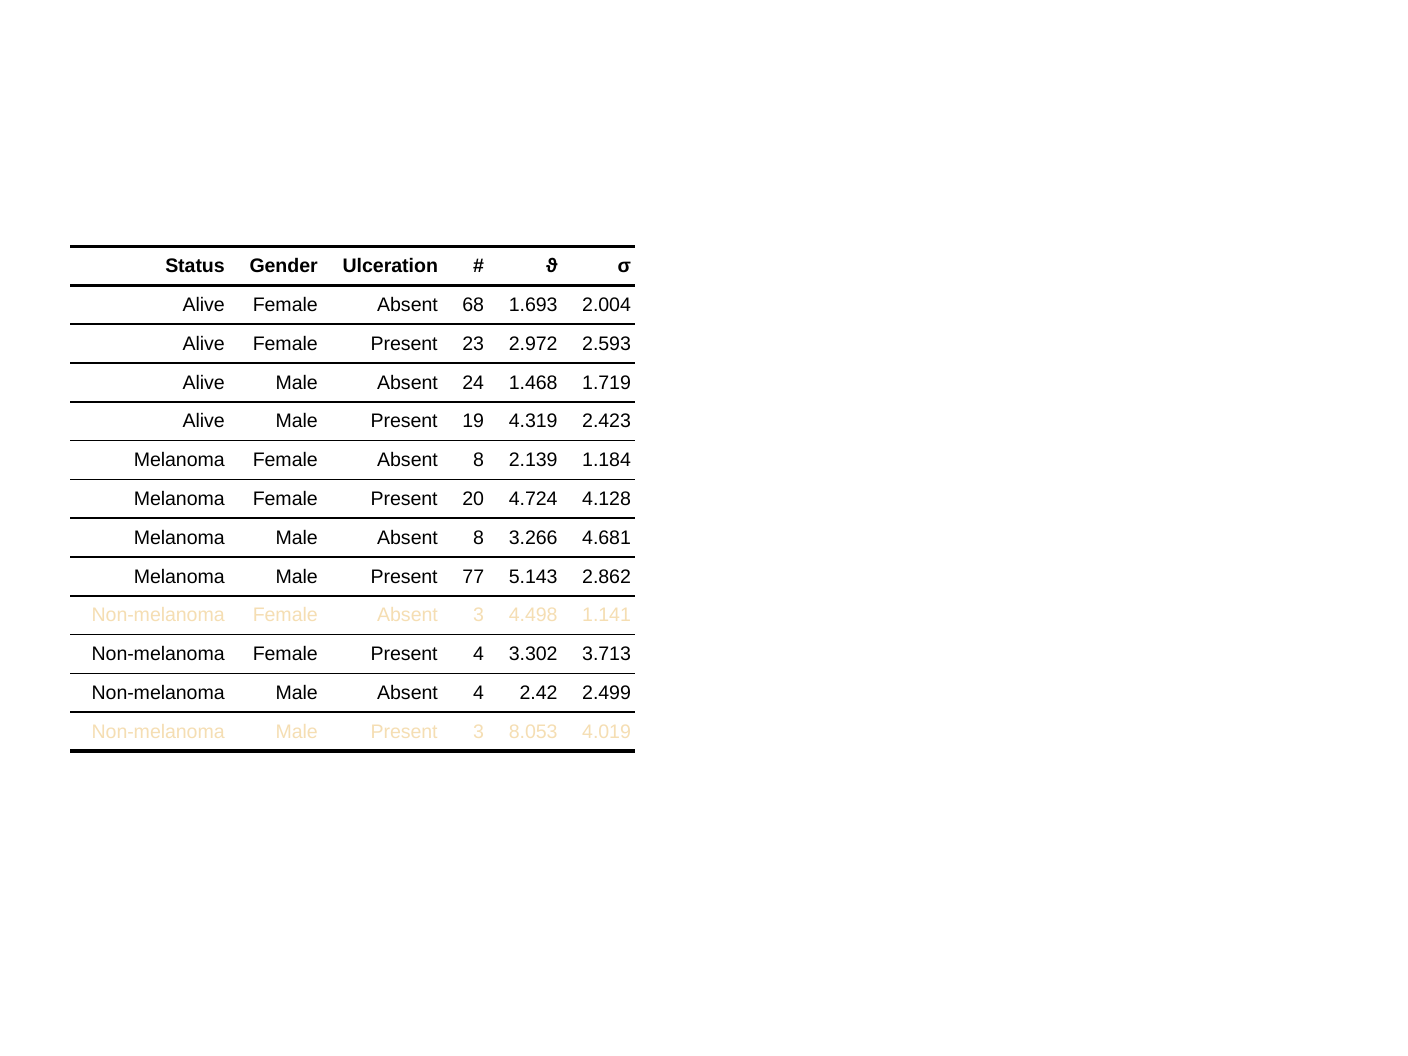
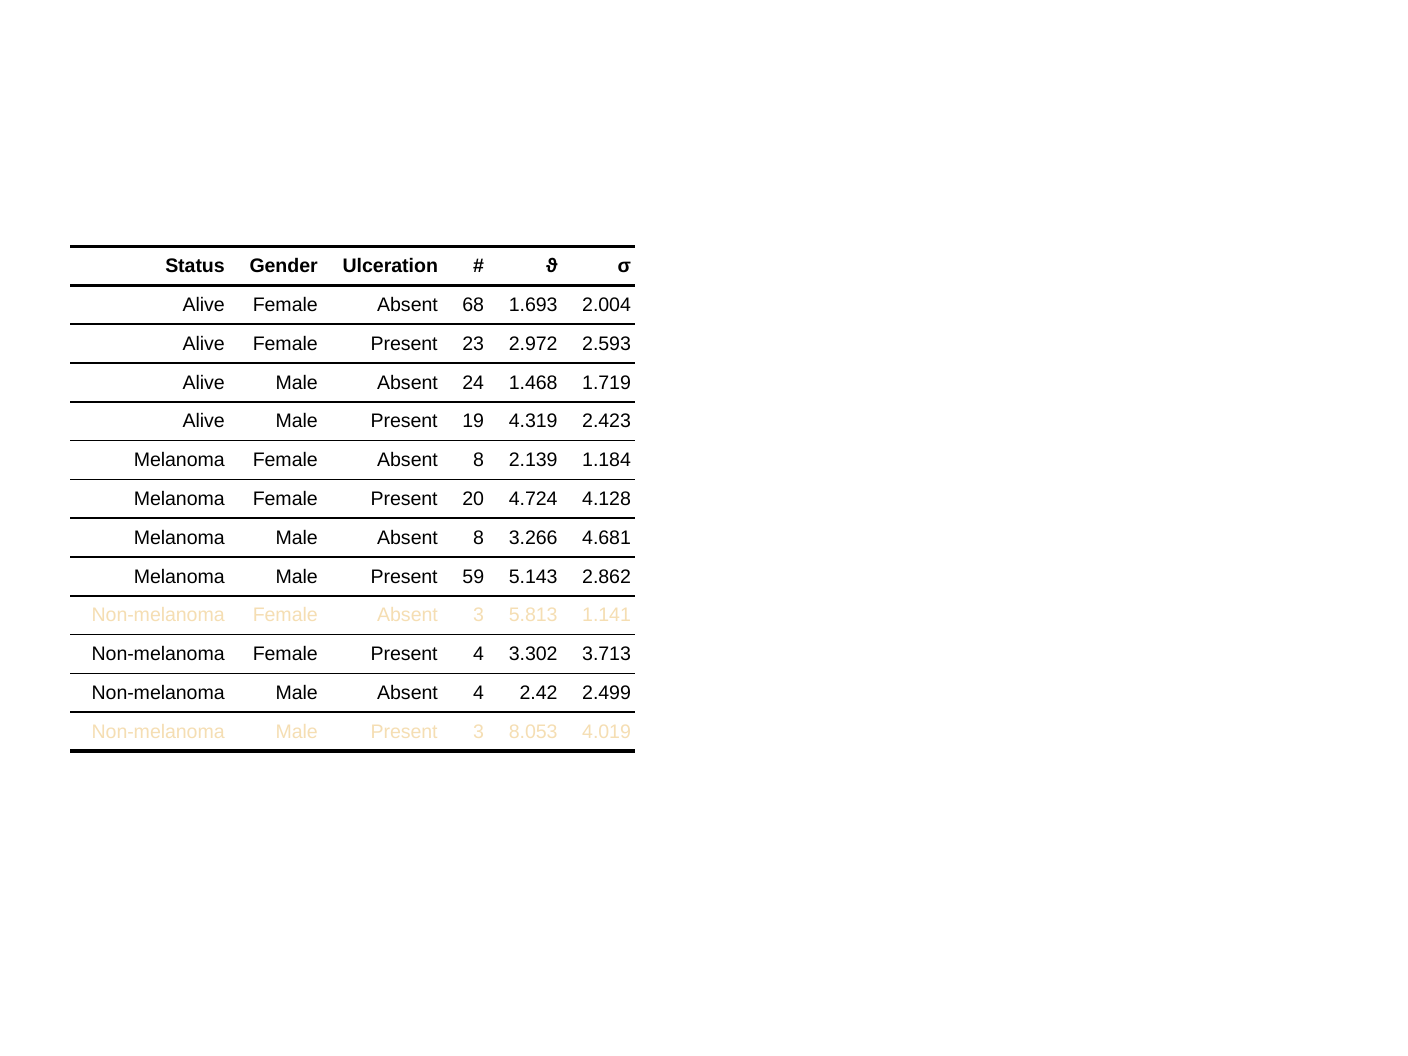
77: 77 -> 59
4.498: 4.498 -> 5.813
